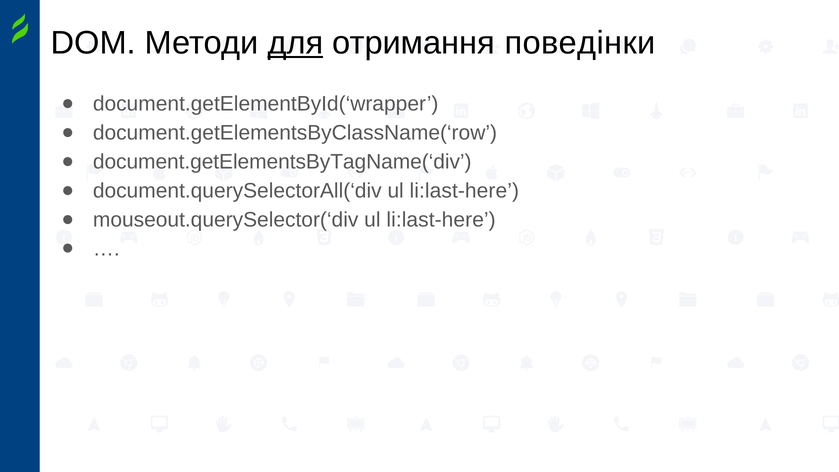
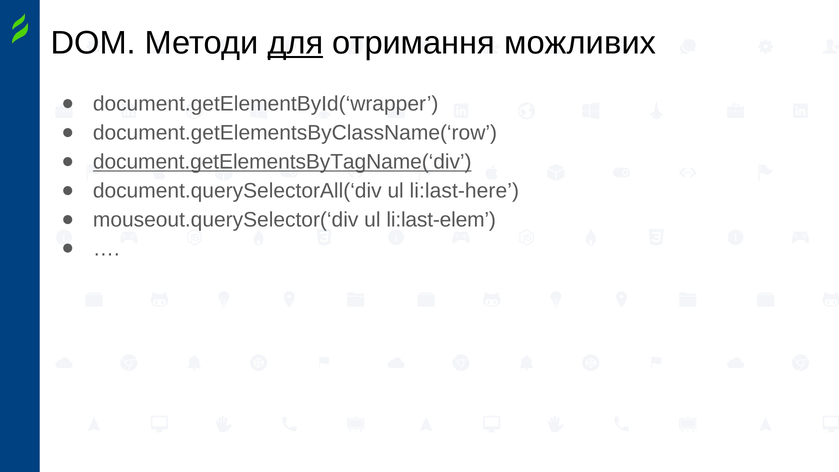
поведінки: поведінки -> можливих
document.getElementsByTagName(‘div underline: none -> present
li:last-here at (441, 220): li:last-here -> li:last-elem
